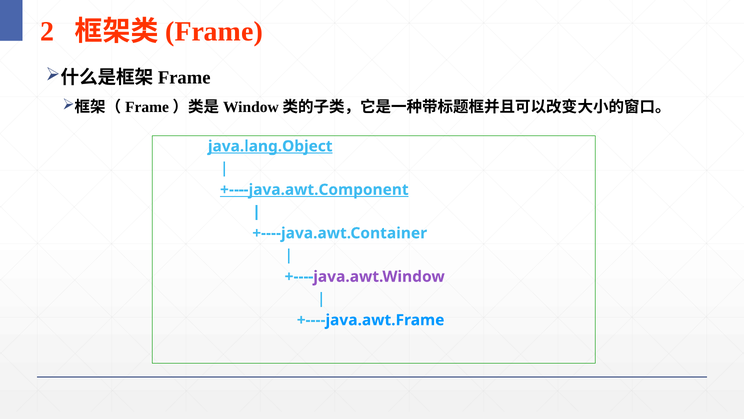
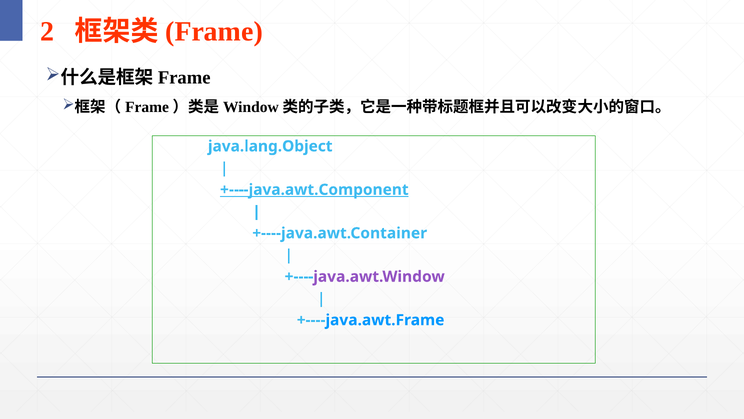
java.lang.Object underline: present -> none
